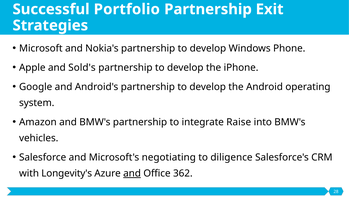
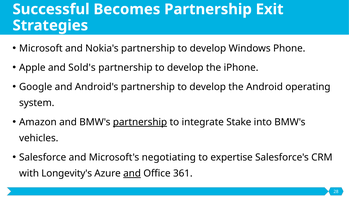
Portfolio: Portfolio -> Becomes
partnership at (140, 122) underline: none -> present
Raise: Raise -> Stake
diligence: diligence -> expertise
362: 362 -> 361
